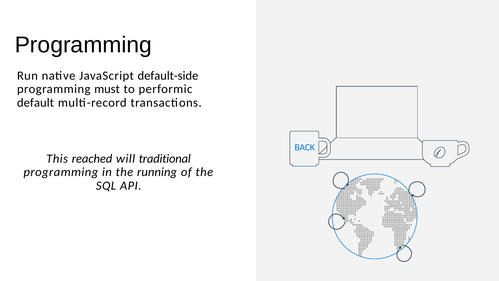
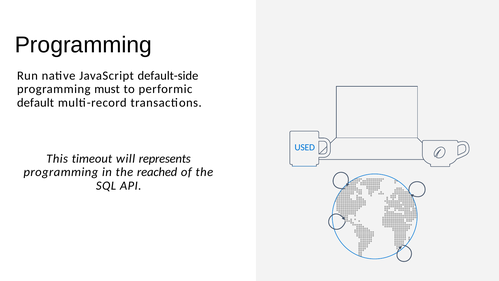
BACK: BACK -> USED
reached: reached -> timeout
traditional: traditional -> represents
running: running -> reached
